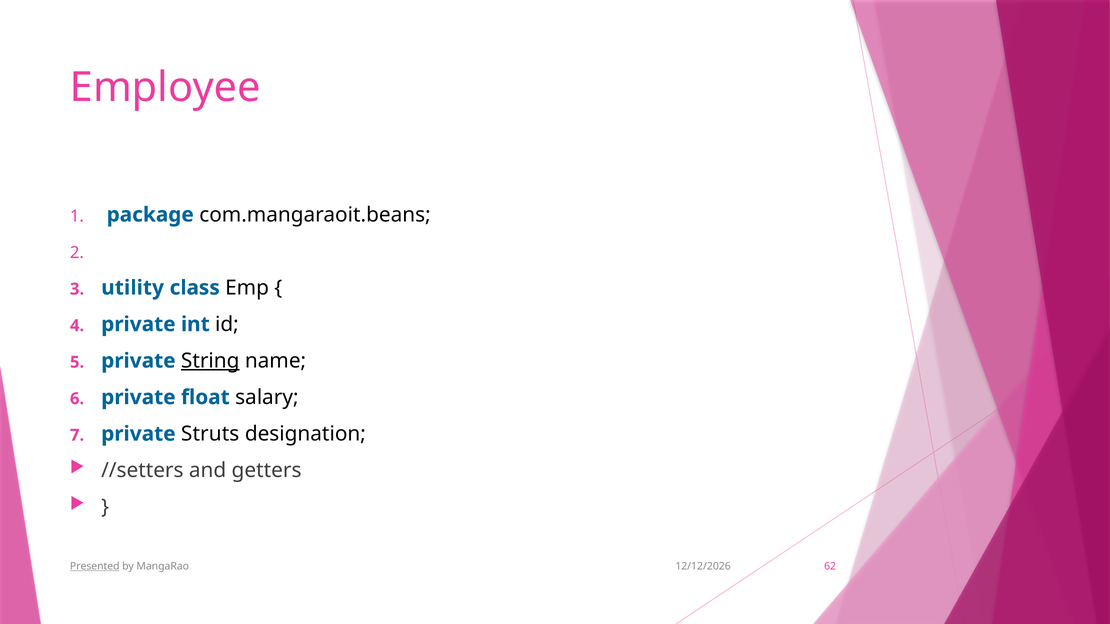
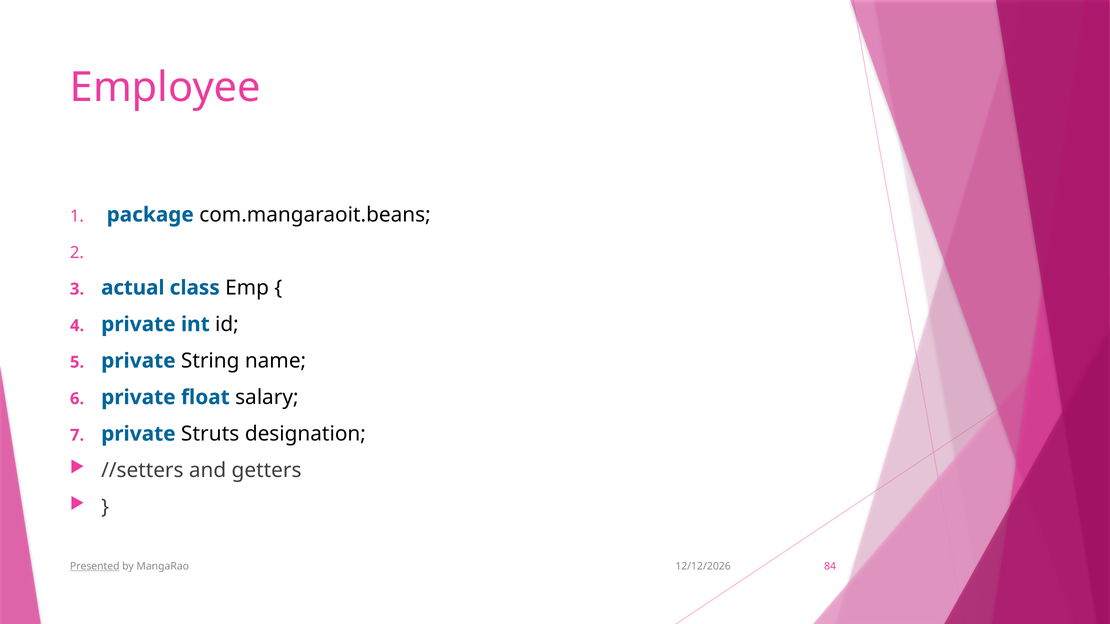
utility: utility -> actual
String underline: present -> none
62: 62 -> 84
